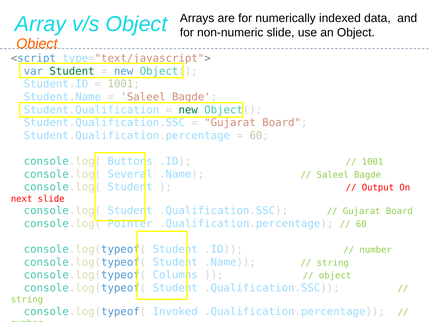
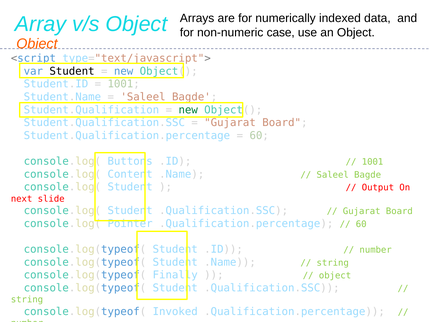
non-numeric slide: slide -> case
Student at (72, 71) colour: green -> black
Several: Several -> Content
Columns: Columns -> Finally
